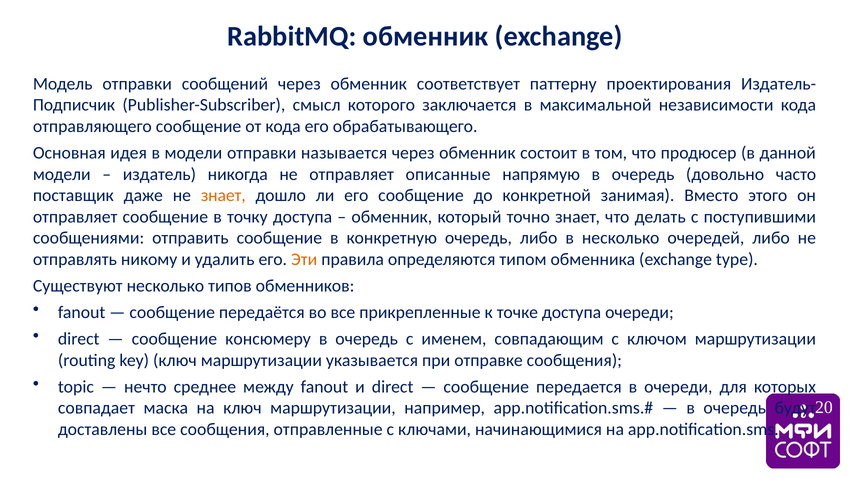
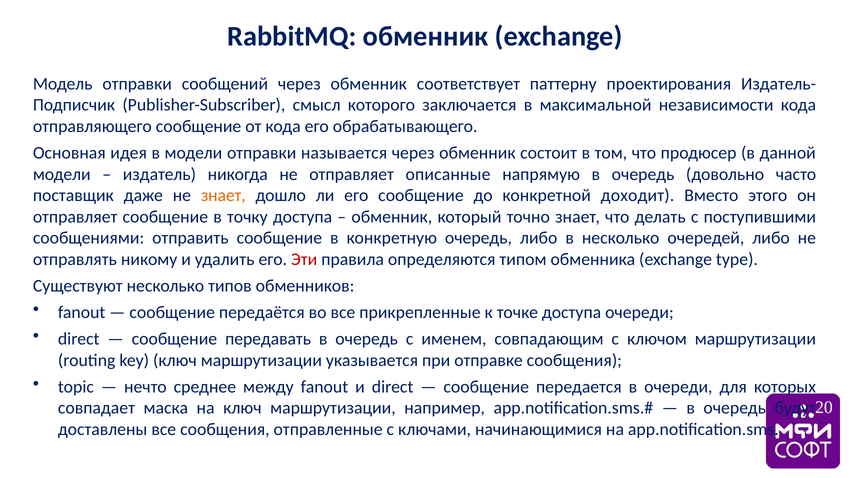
занимая: занимая -> доходит
Эти colour: orange -> red
консюмеру: консюмеру -> передавать
